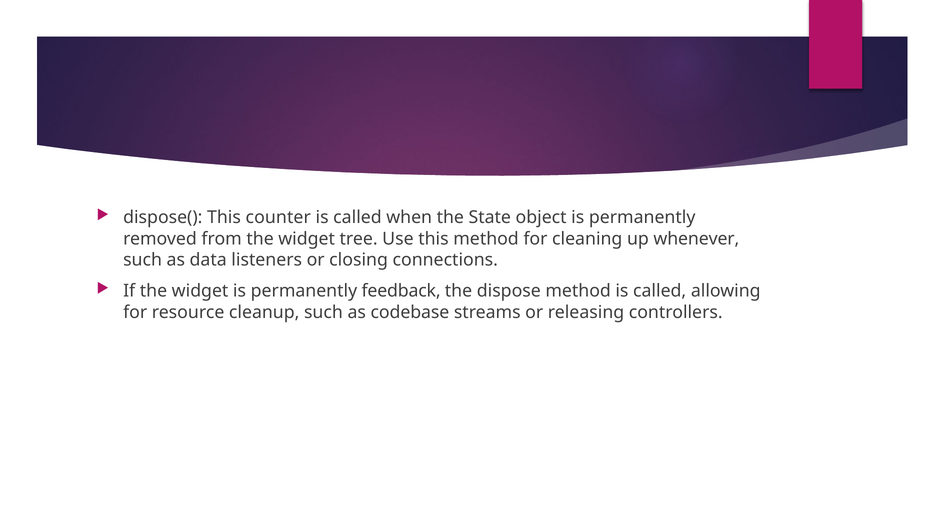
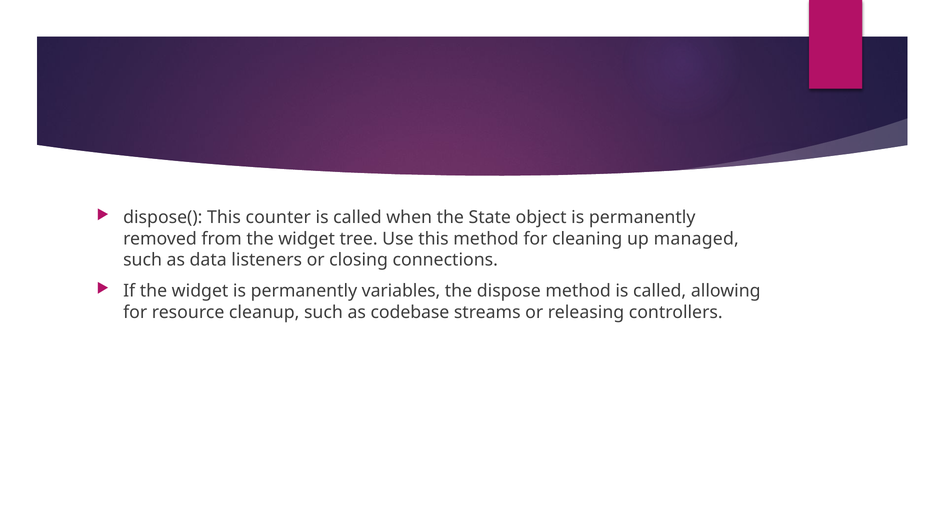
whenever: whenever -> managed
feedback: feedback -> variables
